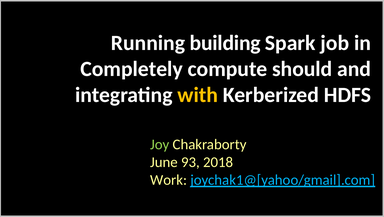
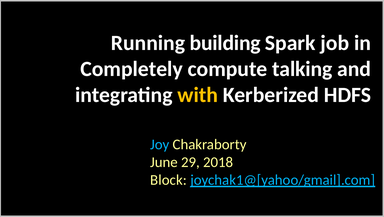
should: should -> talking
Joy colour: light green -> light blue
93: 93 -> 29
Work: Work -> Block
